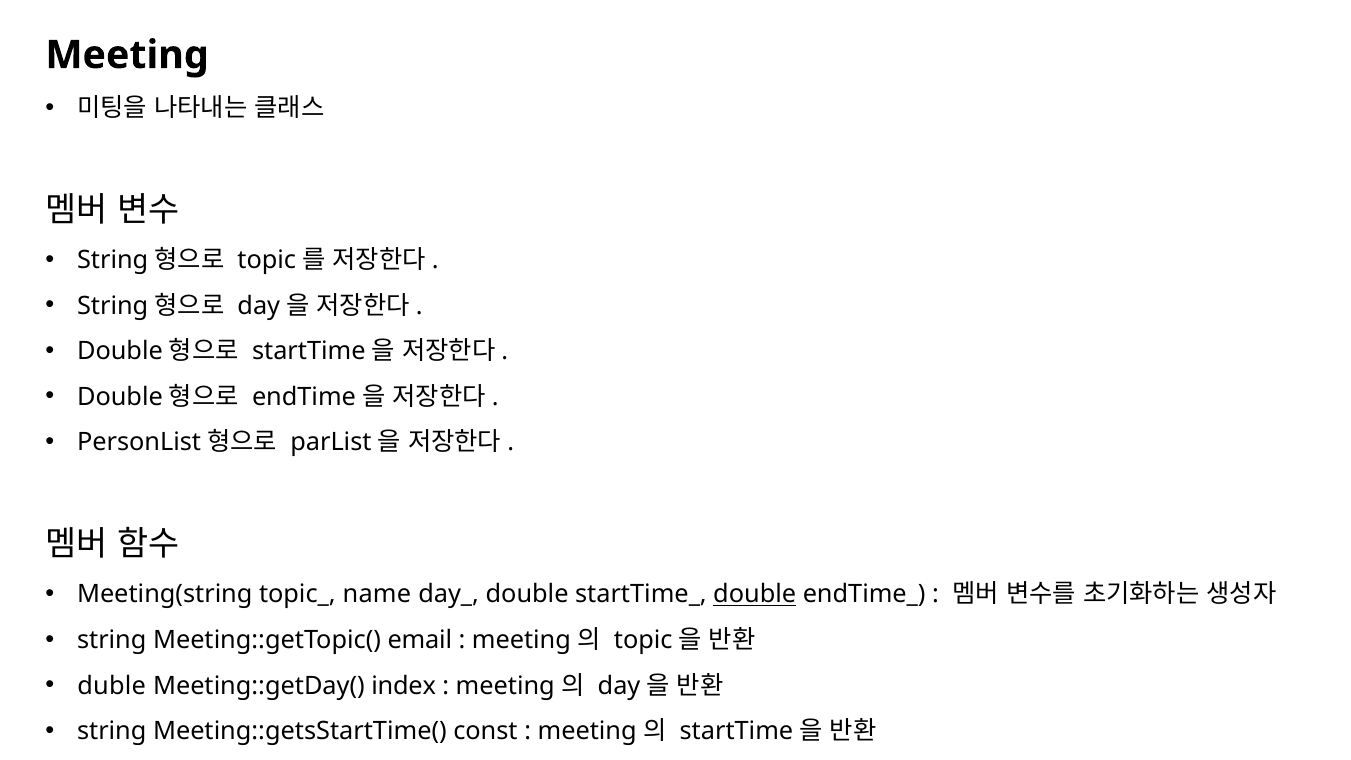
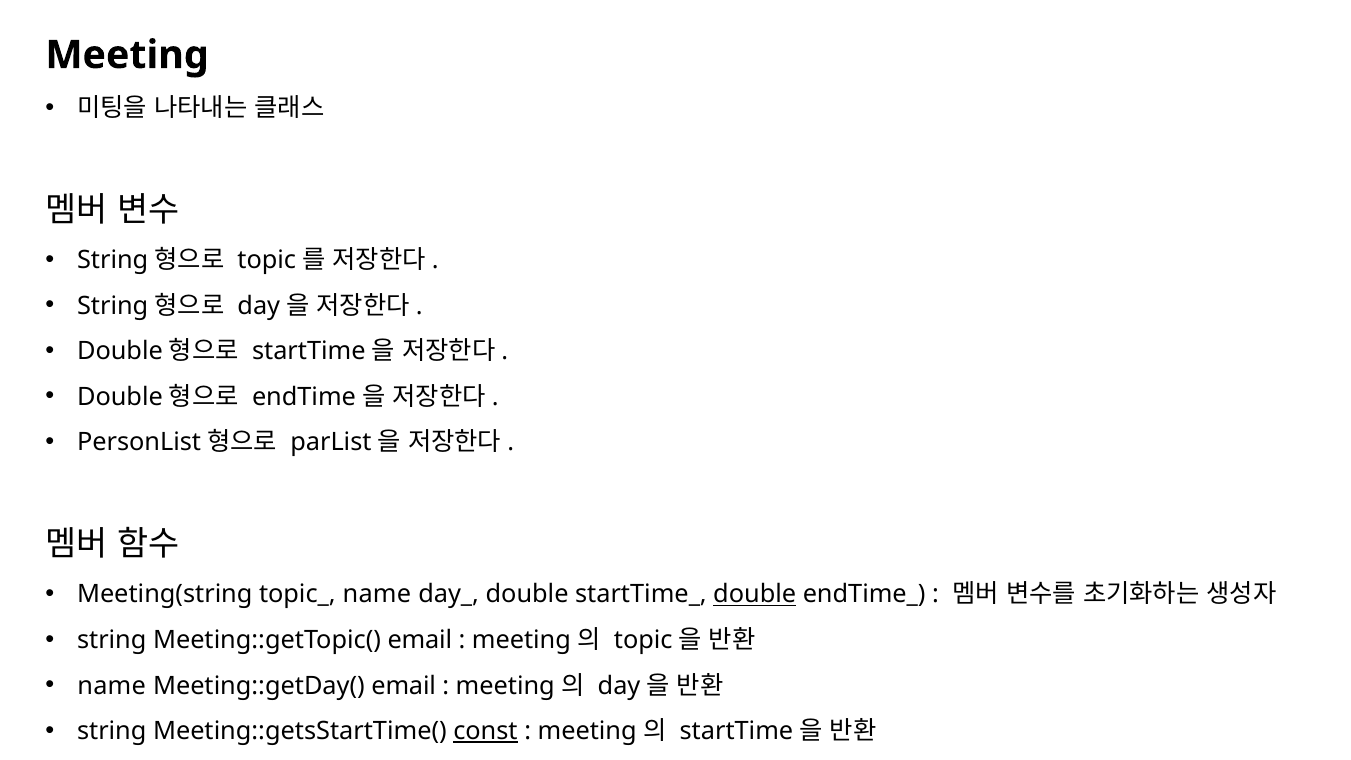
duble at (112, 686): duble -> name
Meeting::getDay( index: index -> email
const underline: none -> present
